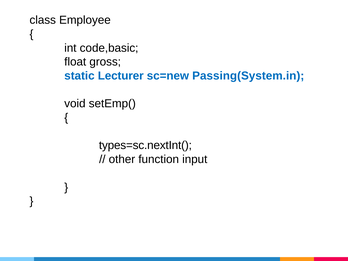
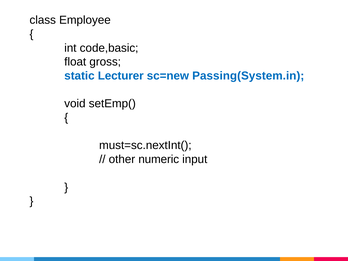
types=sc.nextInt(: types=sc.nextInt( -> must=sc.nextInt(
function: function -> numeric
